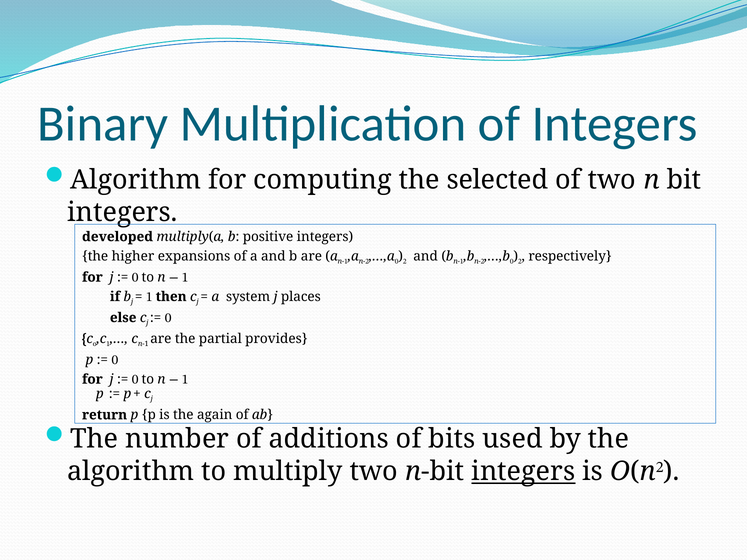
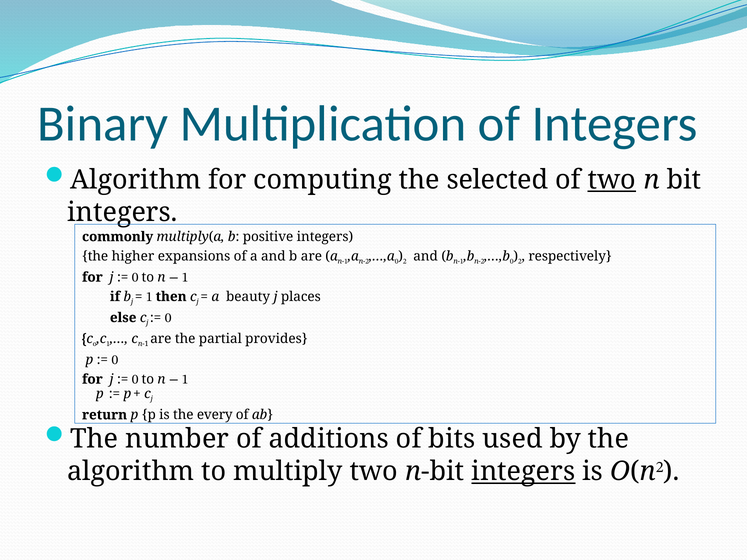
two at (612, 180) underline: none -> present
developed: developed -> commonly
system: system -> beauty
again: again -> every
